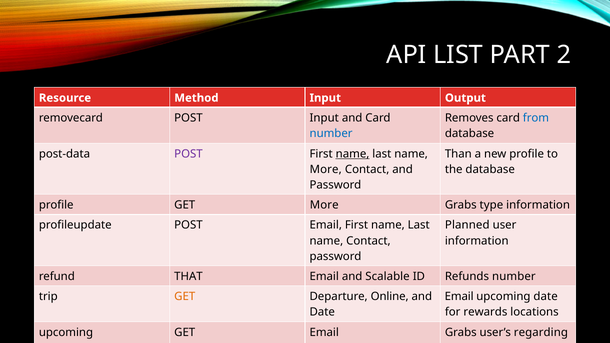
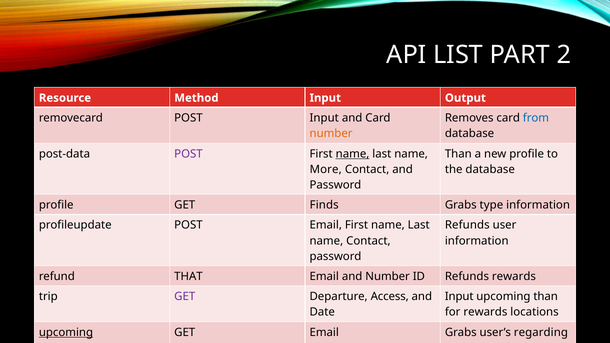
number at (331, 134) colour: blue -> orange
GET More: More -> Finds
Planned at (467, 225): Planned -> Refunds
and Scalable: Scalable -> Number
Refunds number: number -> rewards
GET at (185, 297) colour: orange -> purple
Online: Online -> Access
Email at (459, 297): Email -> Input
upcoming date: date -> than
upcoming at (66, 332) underline: none -> present
